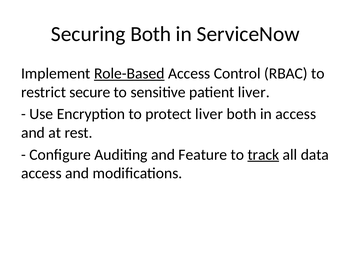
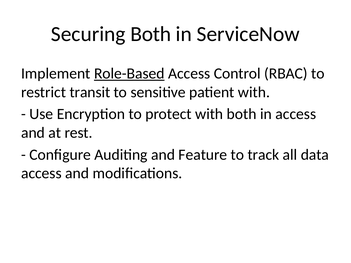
secure: secure -> transit
patient liver: liver -> with
protect liver: liver -> with
track underline: present -> none
